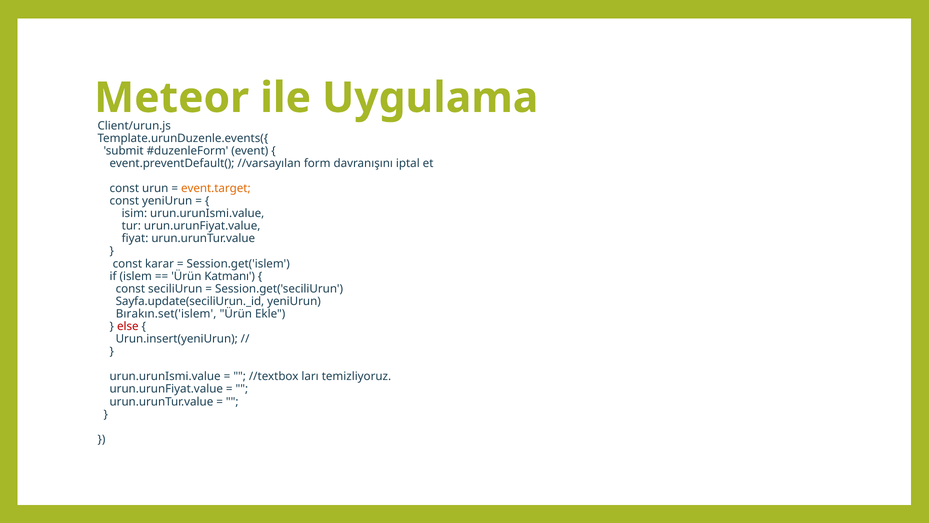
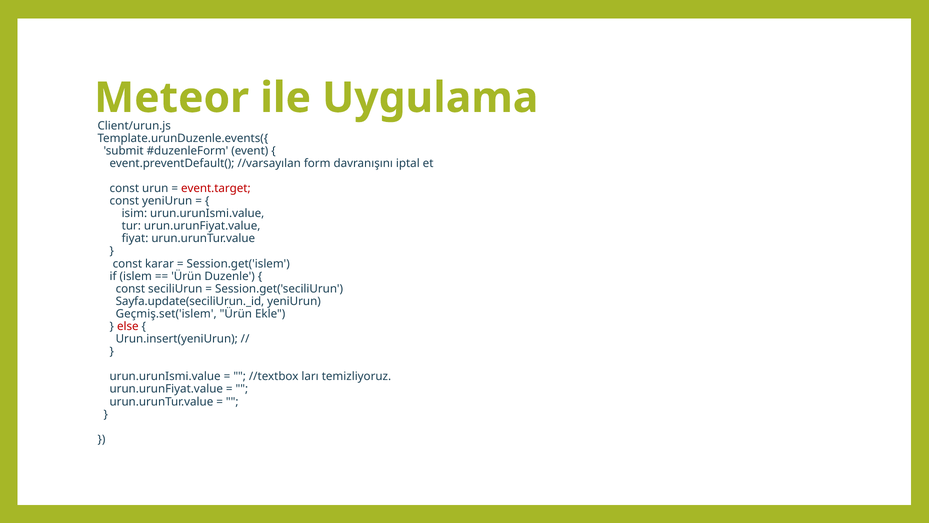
event.target colour: orange -> red
Katmanı: Katmanı -> Duzenle
Bırakın.set('islem: Bırakın.set('islem -> Geçmiş.set('islem
